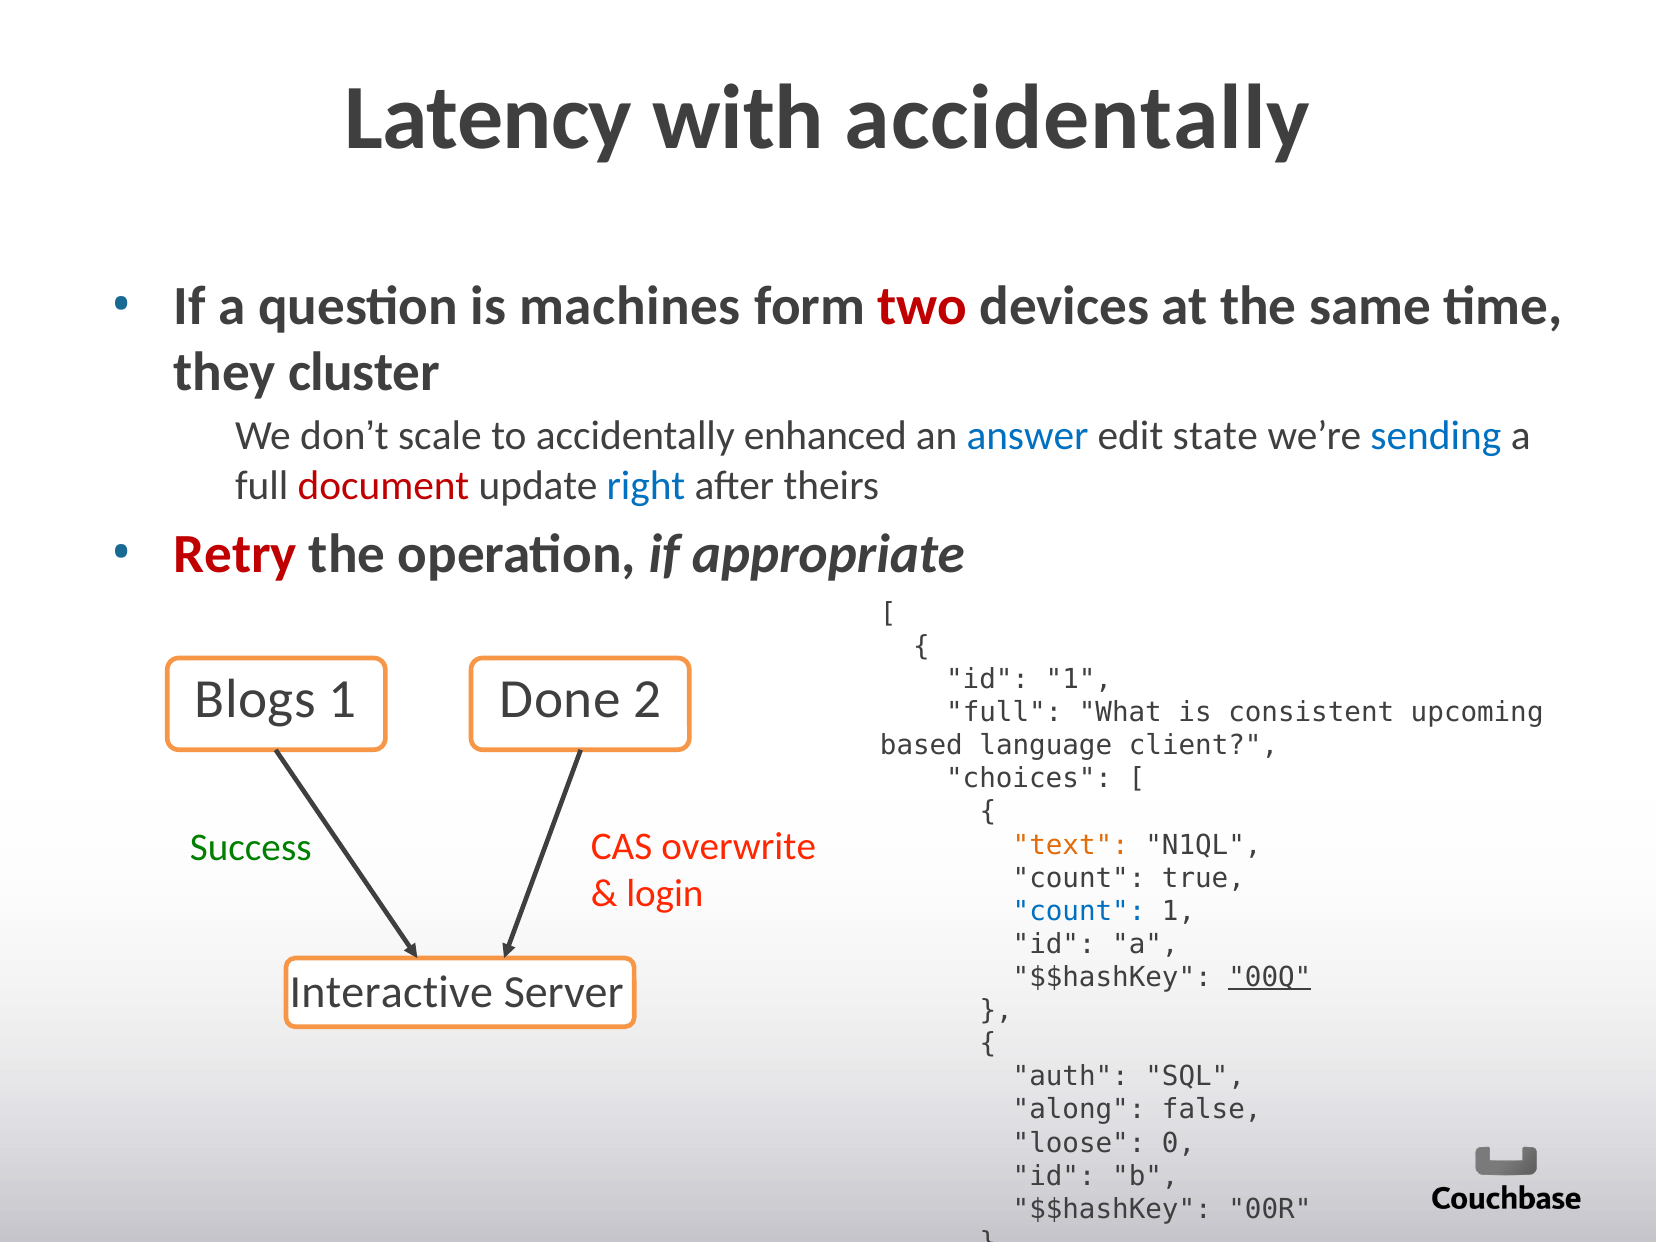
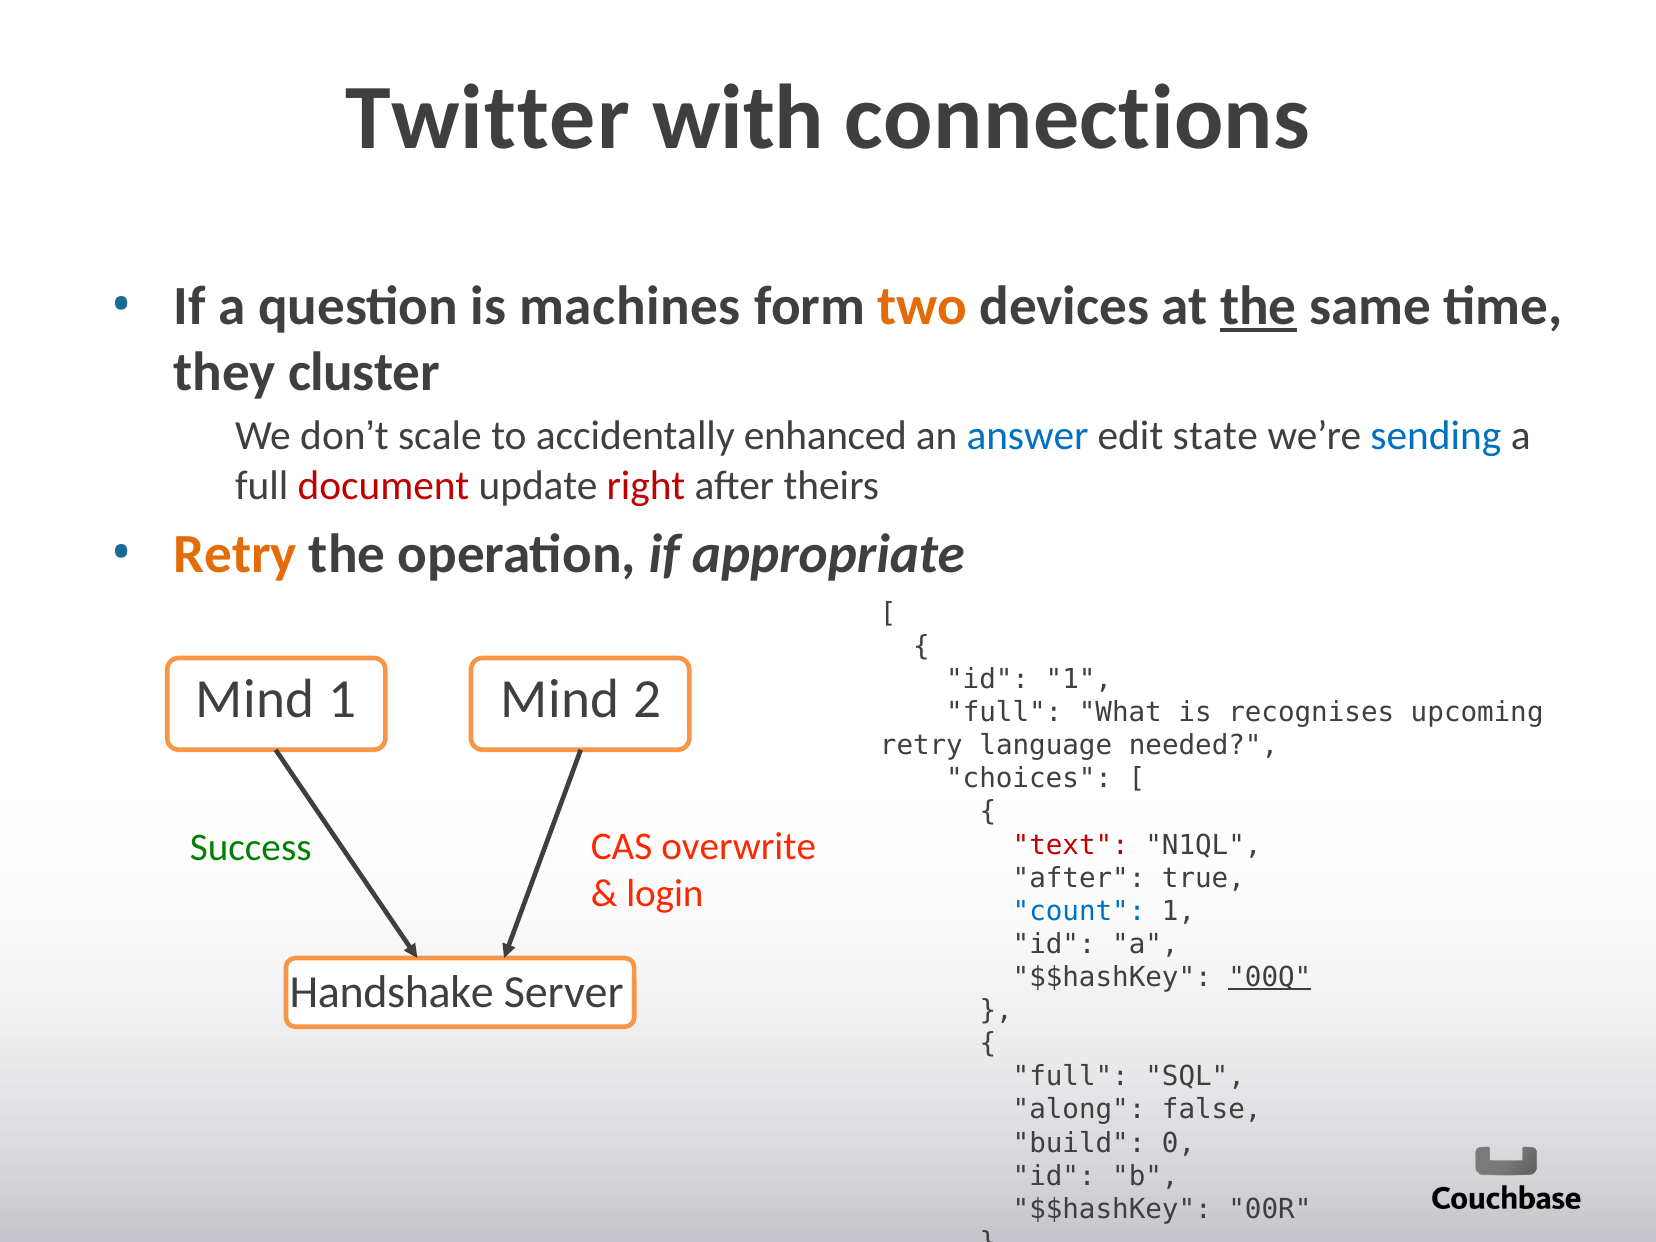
Latency: Latency -> Twitter
with accidentally: accidentally -> connections
two colour: red -> orange
the at (1258, 306) underline: none -> present
right colour: blue -> red
Retry at (235, 554) colour: red -> orange
Blogs at (255, 699): Blogs -> Mind
1 Done: Done -> Mind
consistent: consistent -> recognises
based at (921, 746): based -> retry
client: client -> needed
text at (1071, 845) colour: orange -> red
count at (1079, 878): count -> after
Interactive: Interactive -> Handshake
auth at (1071, 1077): auth -> full
loose: loose -> build
